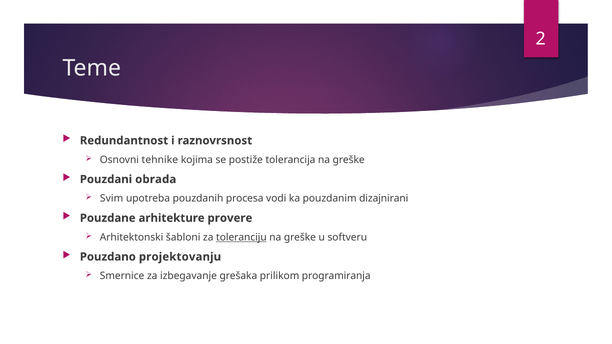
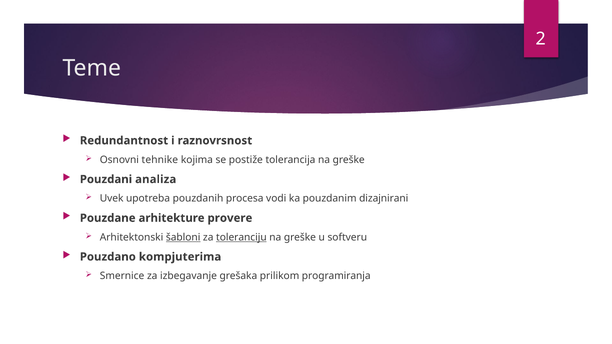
obrada: obrada -> analiza
Svim: Svim -> Uvek
šabloni underline: none -> present
projektovanju: projektovanju -> kompjuterima
